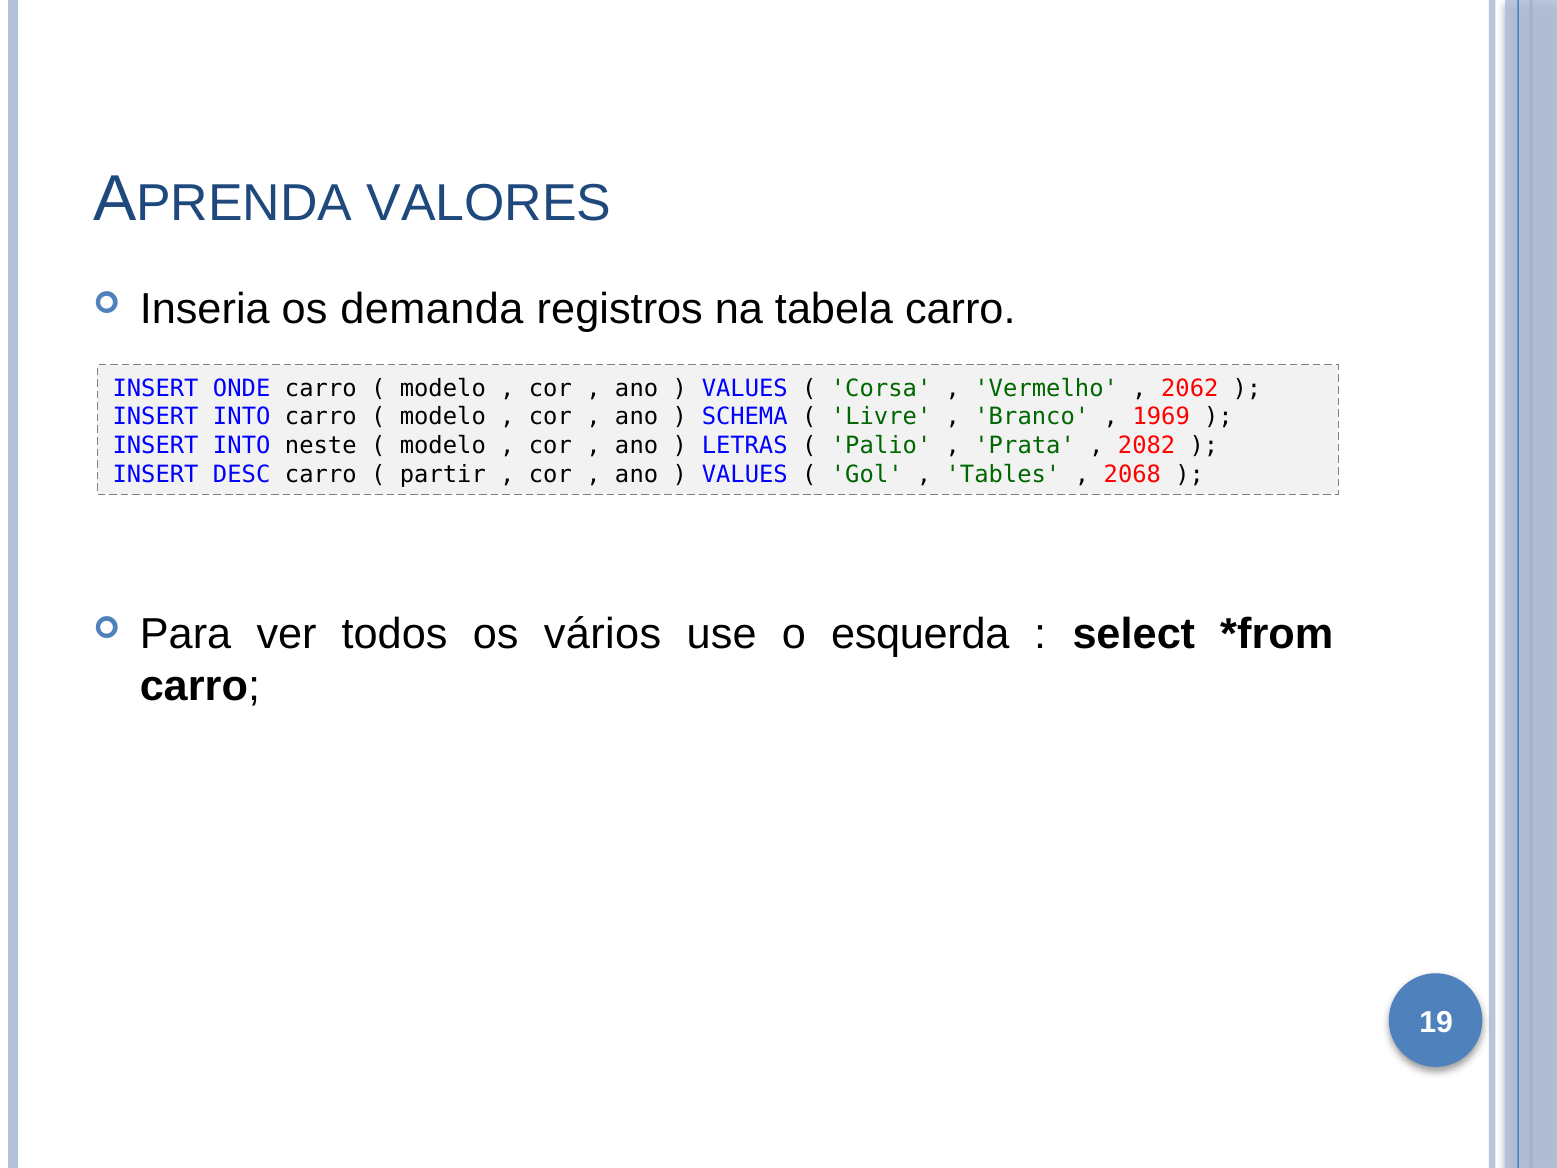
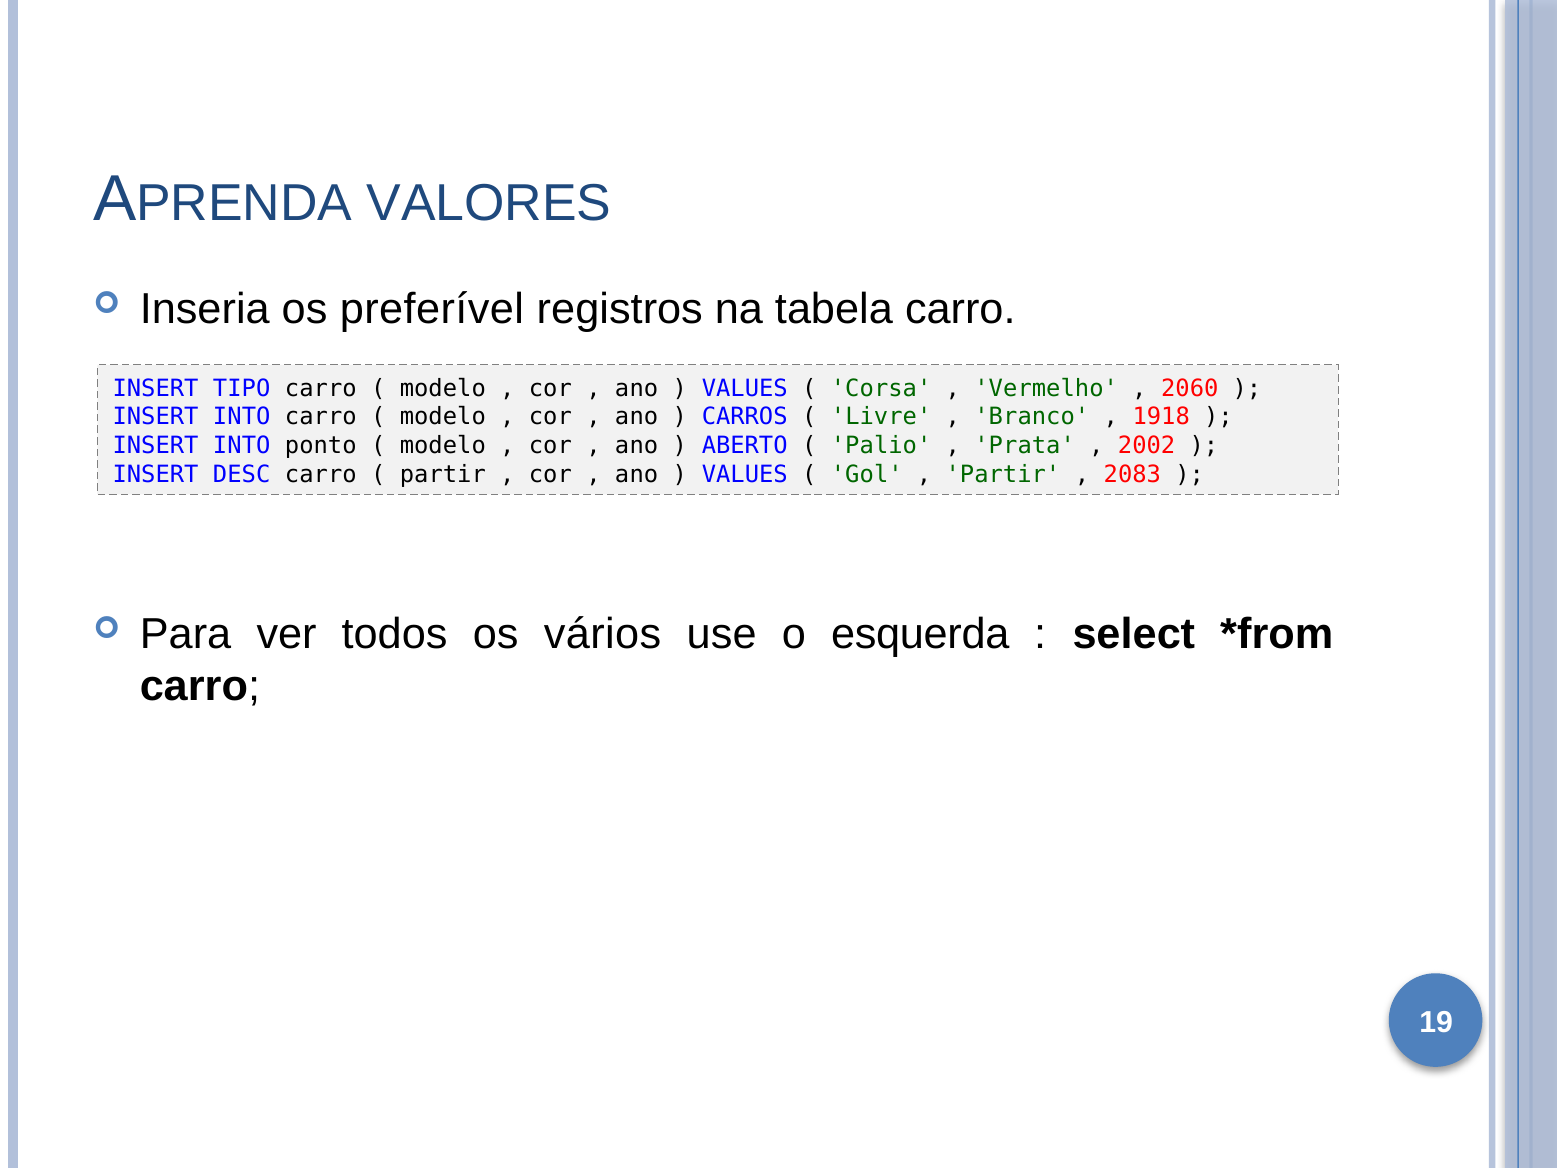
demanda: demanda -> preferível
ONDE: ONDE -> TIPO
2062: 2062 -> 2060
SCHEMA: SCHEMA -> CARROS
1969: 1969 -> 1918
neste: neste -> ponto
LETRAS: LETRAS -> ABERTO
2082: 2082 -> 2002
Tables at (1003, 474): Tables -> Partir
2068: 2068 -> 2083
